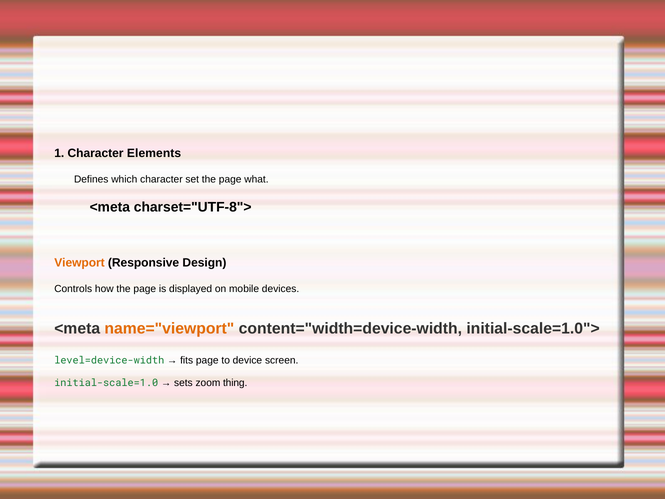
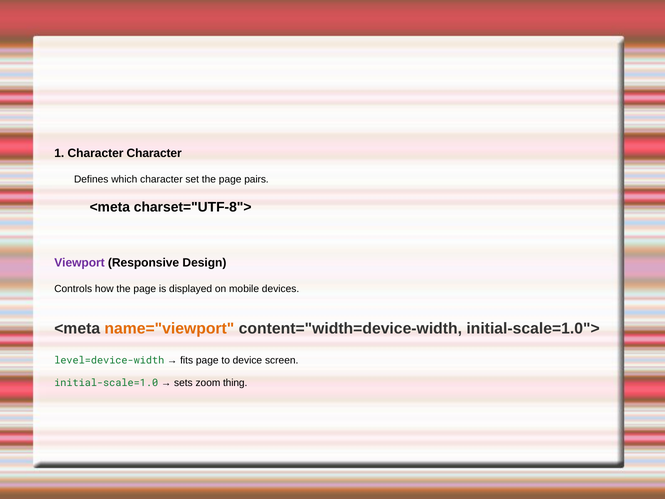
Character Elements: Elements -> Character
what: what -> pairs
Viewport colour: orange -> purple
